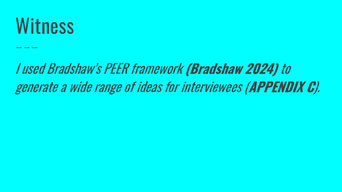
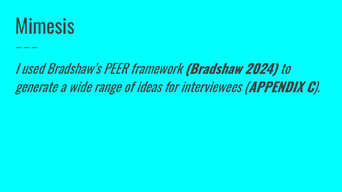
Witness: Witness -> Mimesis
